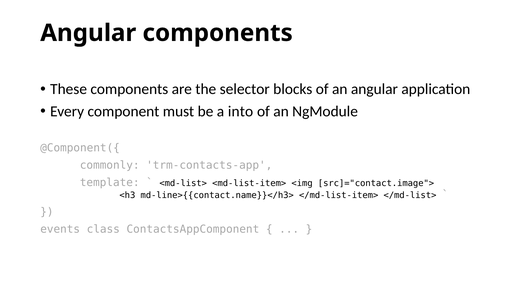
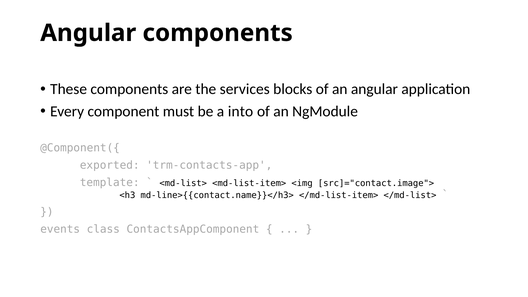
selector: selector -> services
commonly: commonly -> exported
